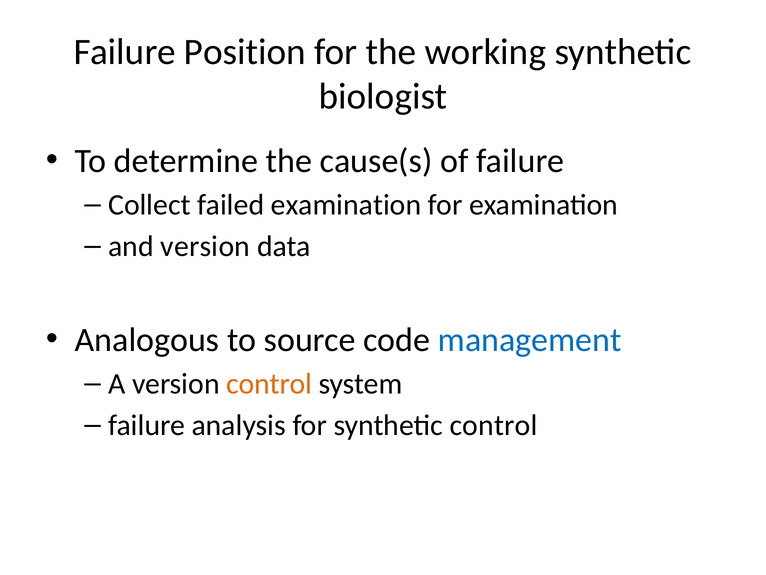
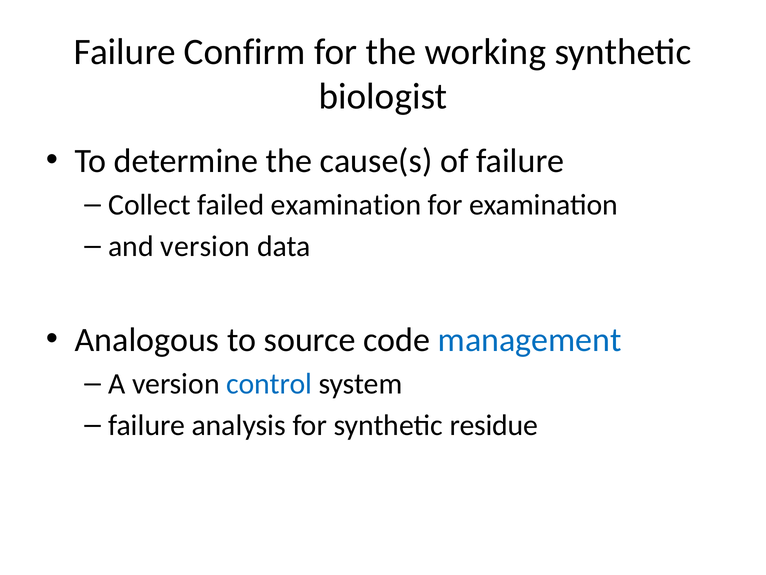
Position: Position -> Confirm
control at (269, 384) colour: orange -> blue
synthetic control: control -> residue
